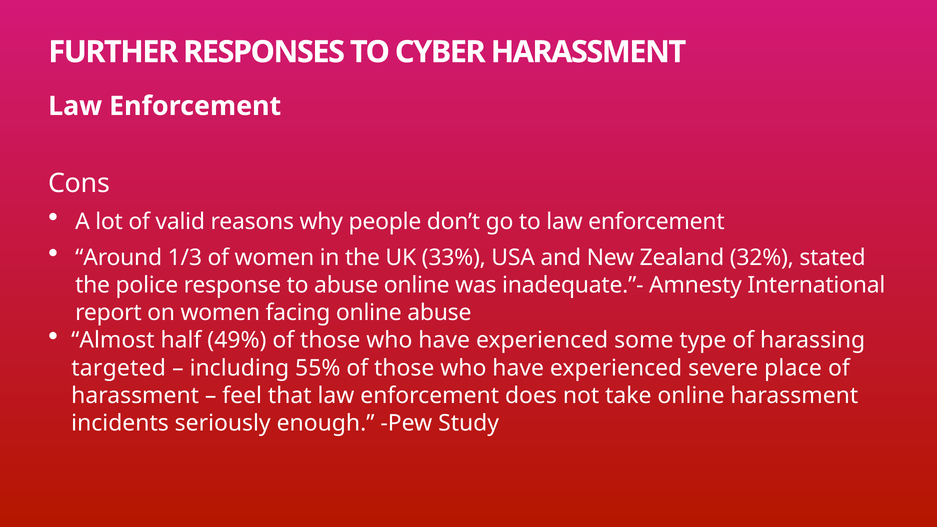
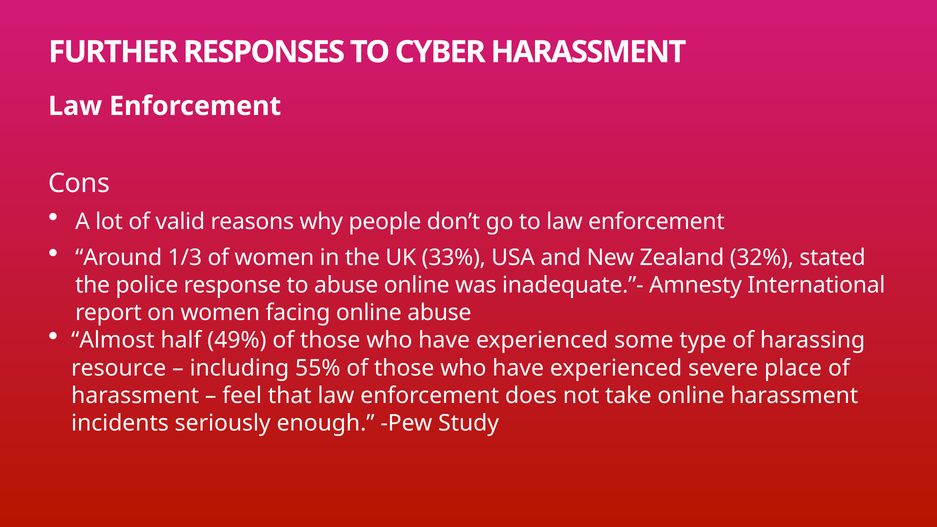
targeted: targeted -> resource
